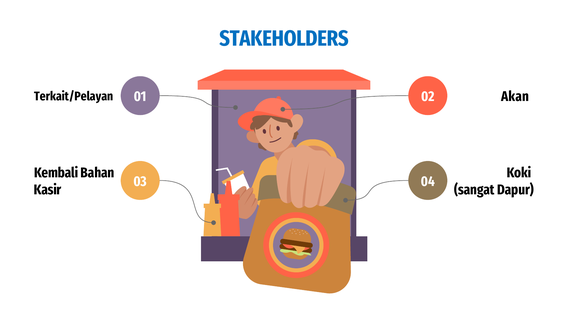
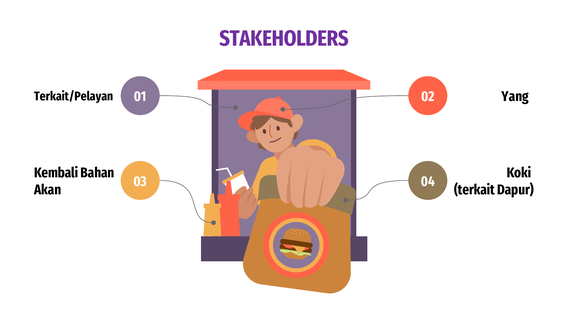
STAKEHOLDERS colour: blue -> purple
Akan: Akan -> Yang
Kasir: Kasir -> Akan
sangat: sangat -> terkait
